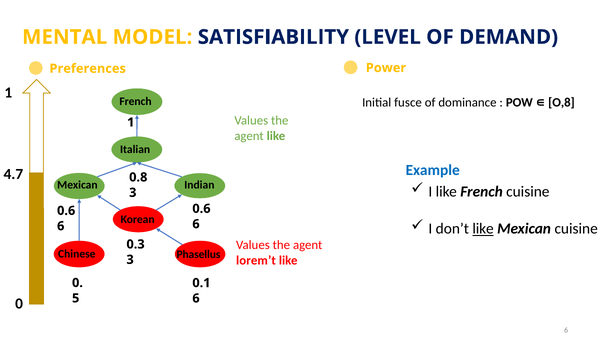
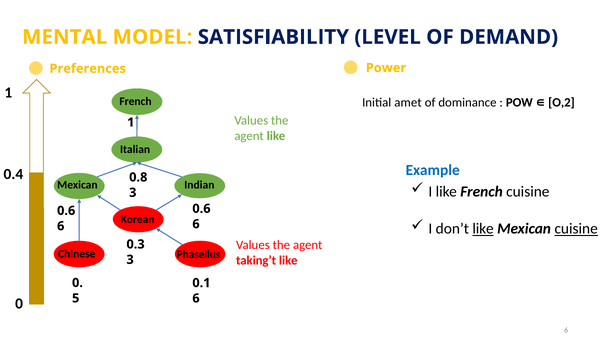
fusce: fusce -> amet
O,8: O,8 -> O,2
4.7: 4.7 -> 0.4
cuisine at (576, 229) underline: none -> present
lorem’t: lorem’t -> taking’t
